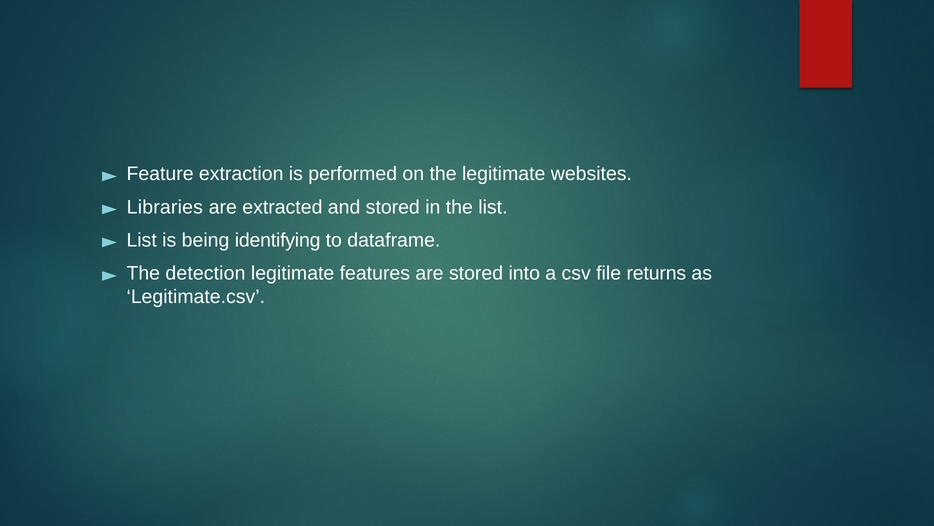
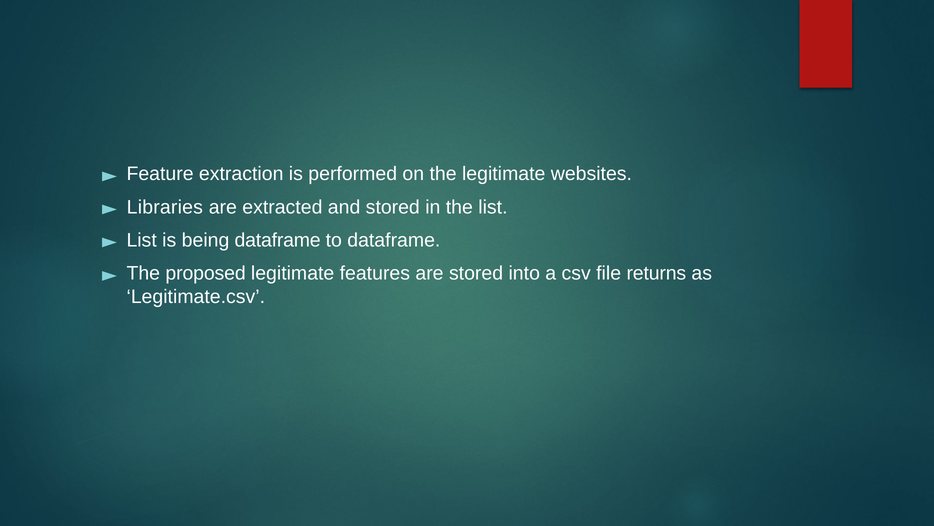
being identifying: identifying -> dataframe
detection: detection -> proposed
